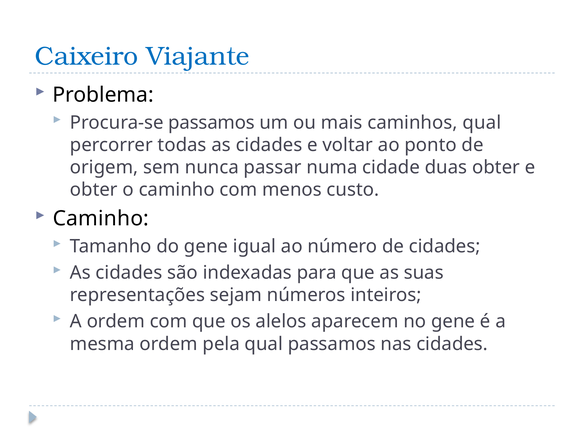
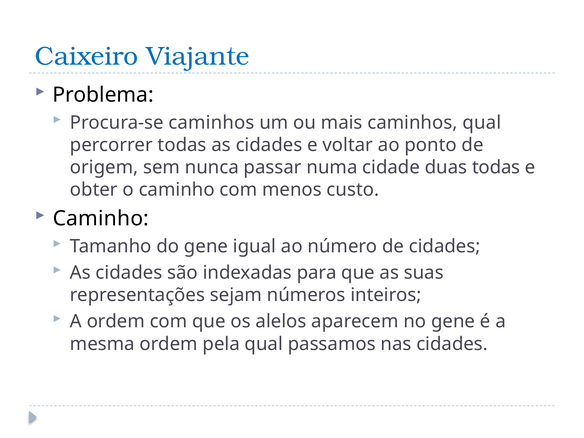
Procura-se passamos: passamos -> caminhos
duas obter: obter -> todas
